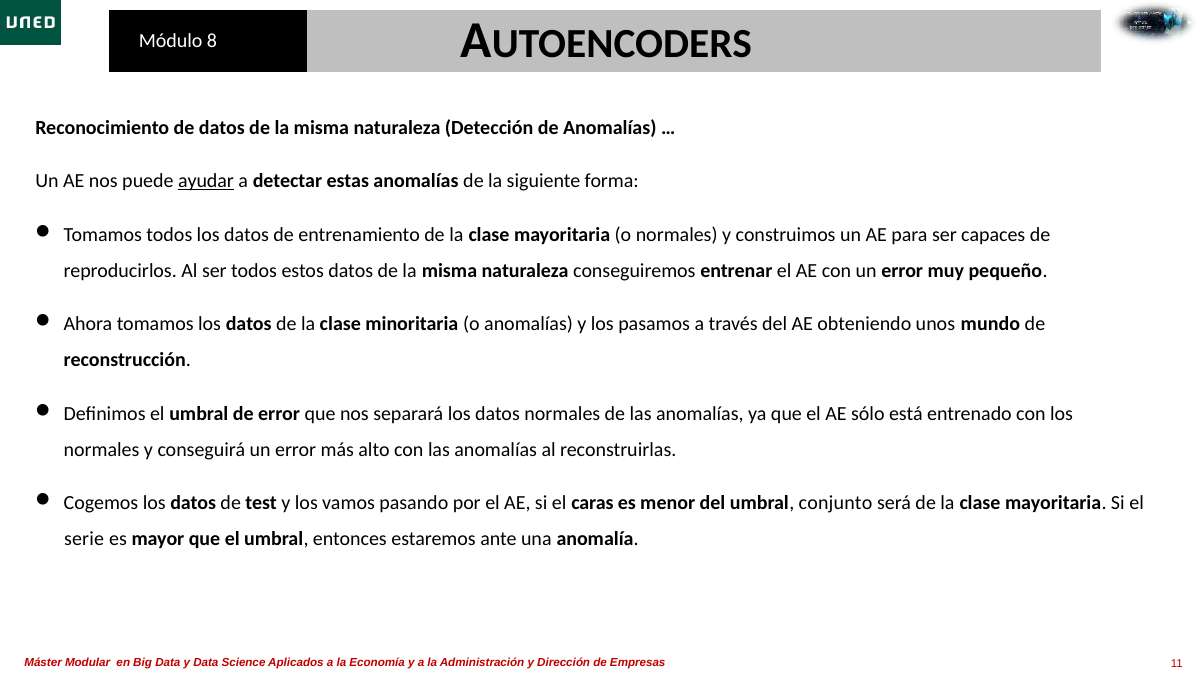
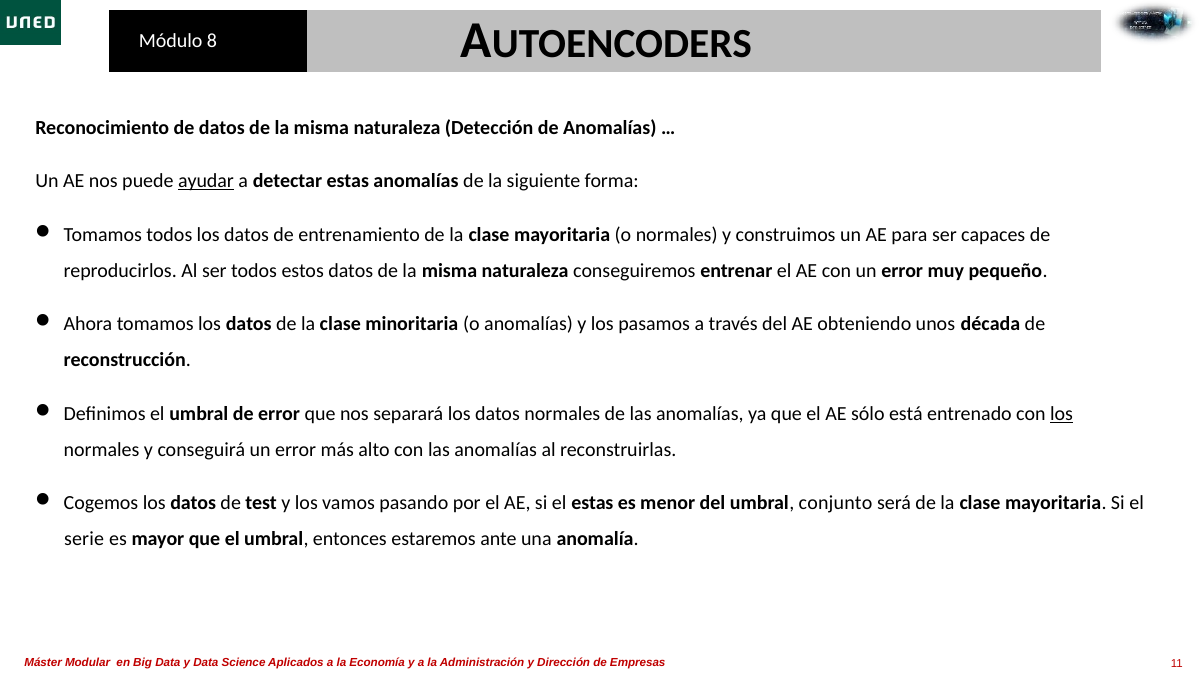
mundo: mundo -> década
los at (1061, 414) underline: none -> present
el caras: caras -> estas
